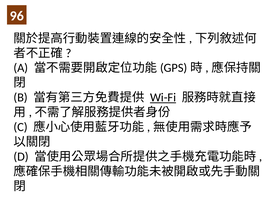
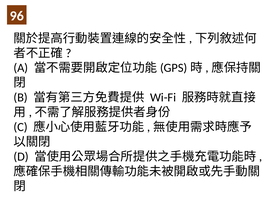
Wi-Fi underline: present -> none
